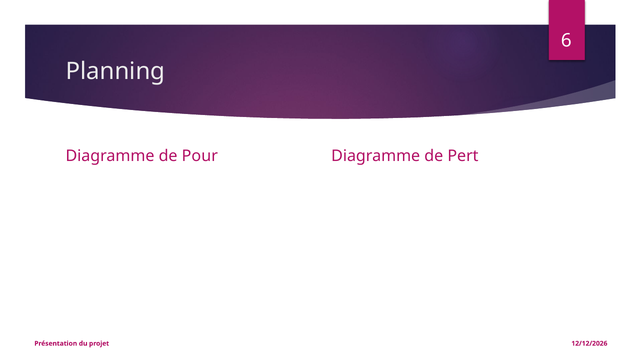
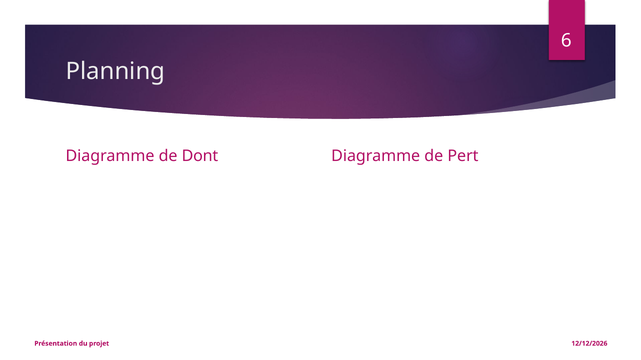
Pour: Pour -> Dont
